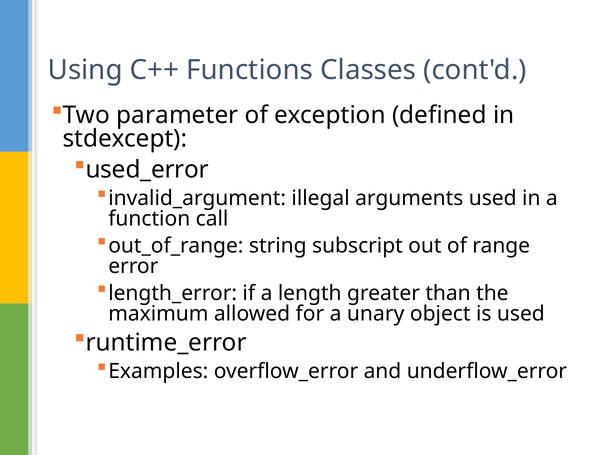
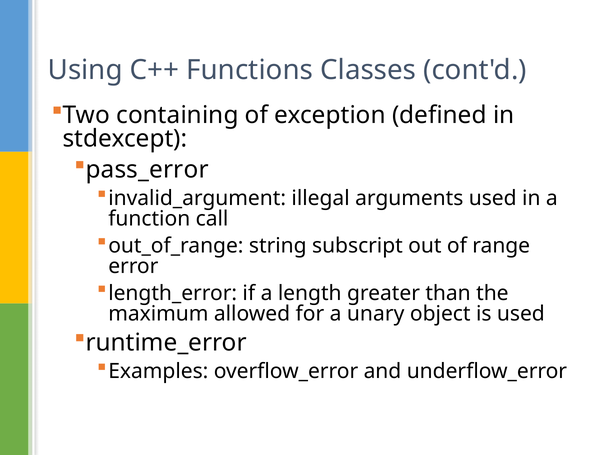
parameter: parameter -> containing
used_error: used_error -> pass_error
